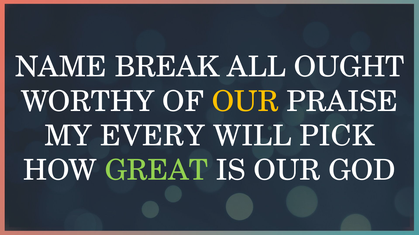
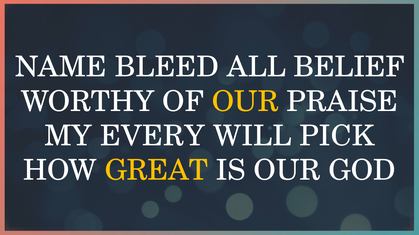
BREAK: BREAK -> BLEED
OUGHT: OUGHT -> BELIEF
GREAT colour: light green -> yellow
